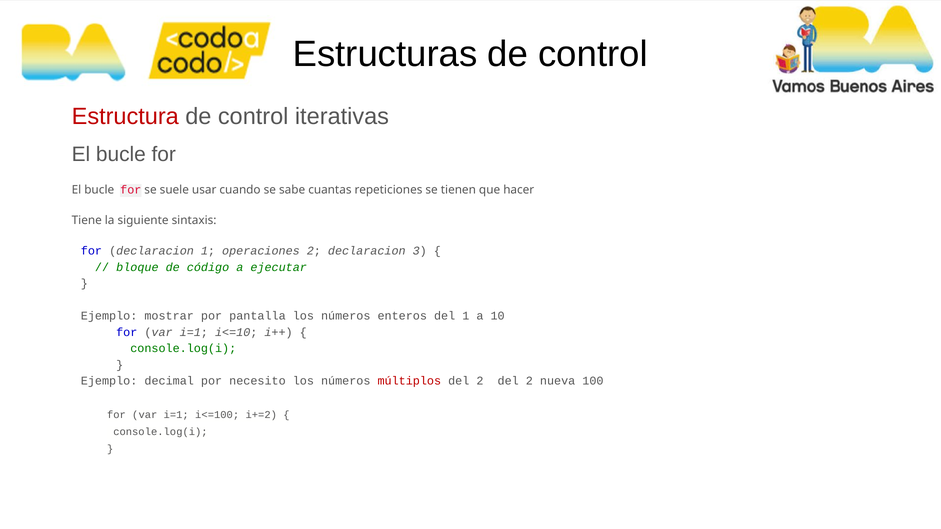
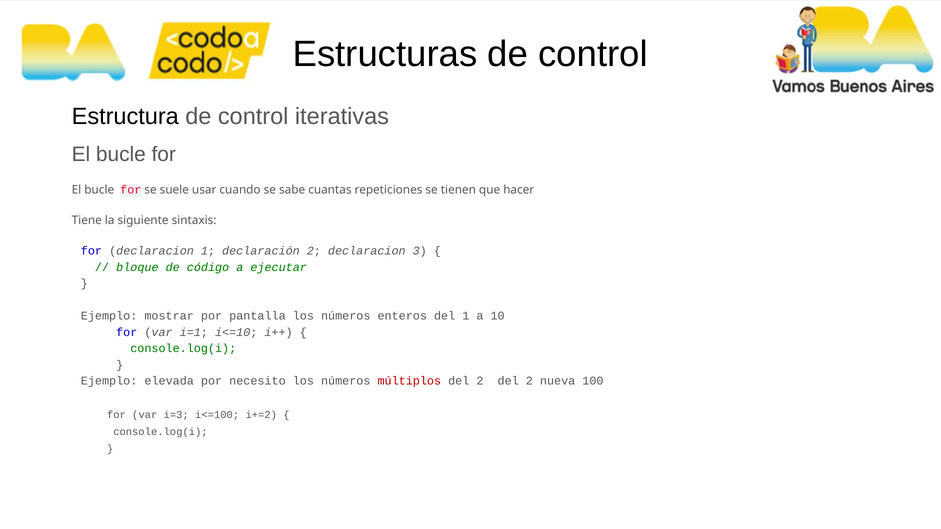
Estructura colour: red -> black
operaciones: operaciones -> declaración
decimal: decimal -> elevada
i=1 at (176, 415): i=1 -> i=3
